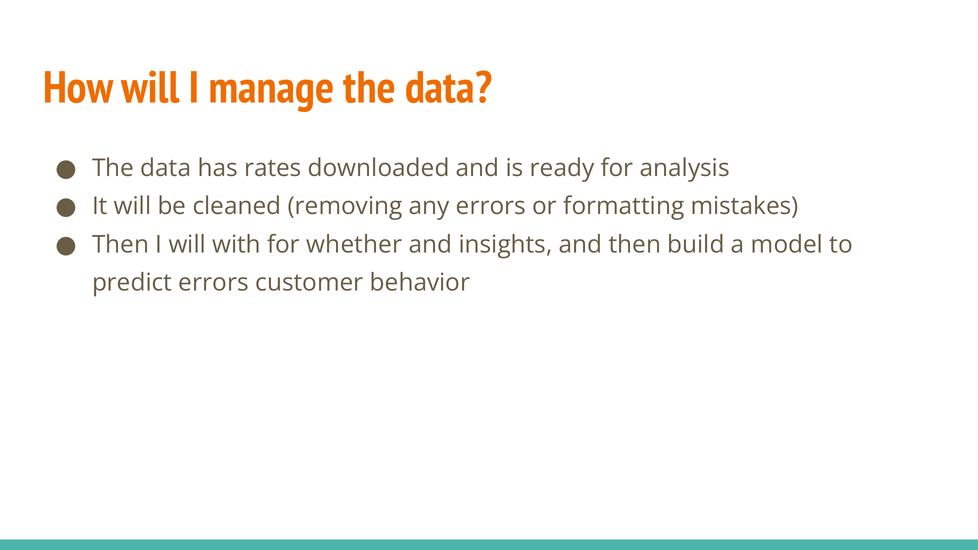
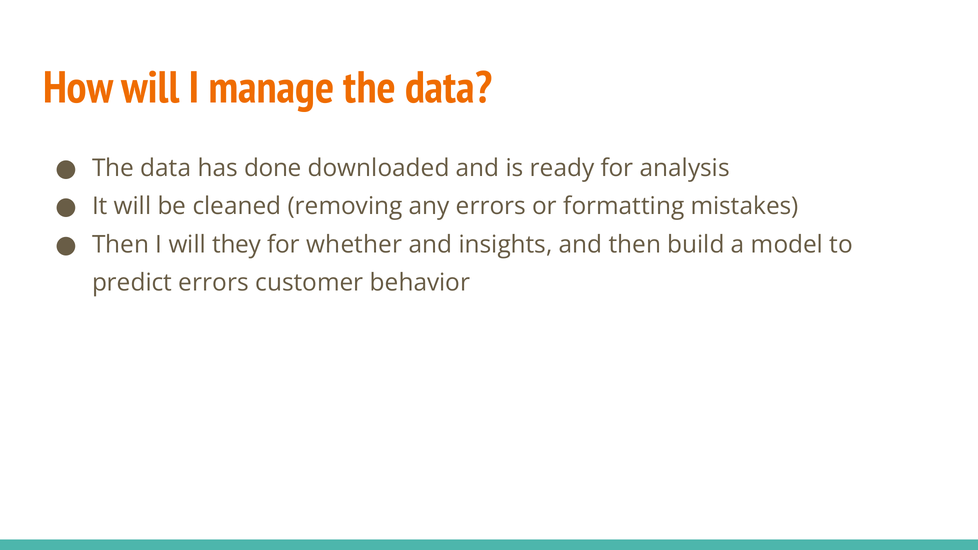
rates: rates -> done
with: with -> they
